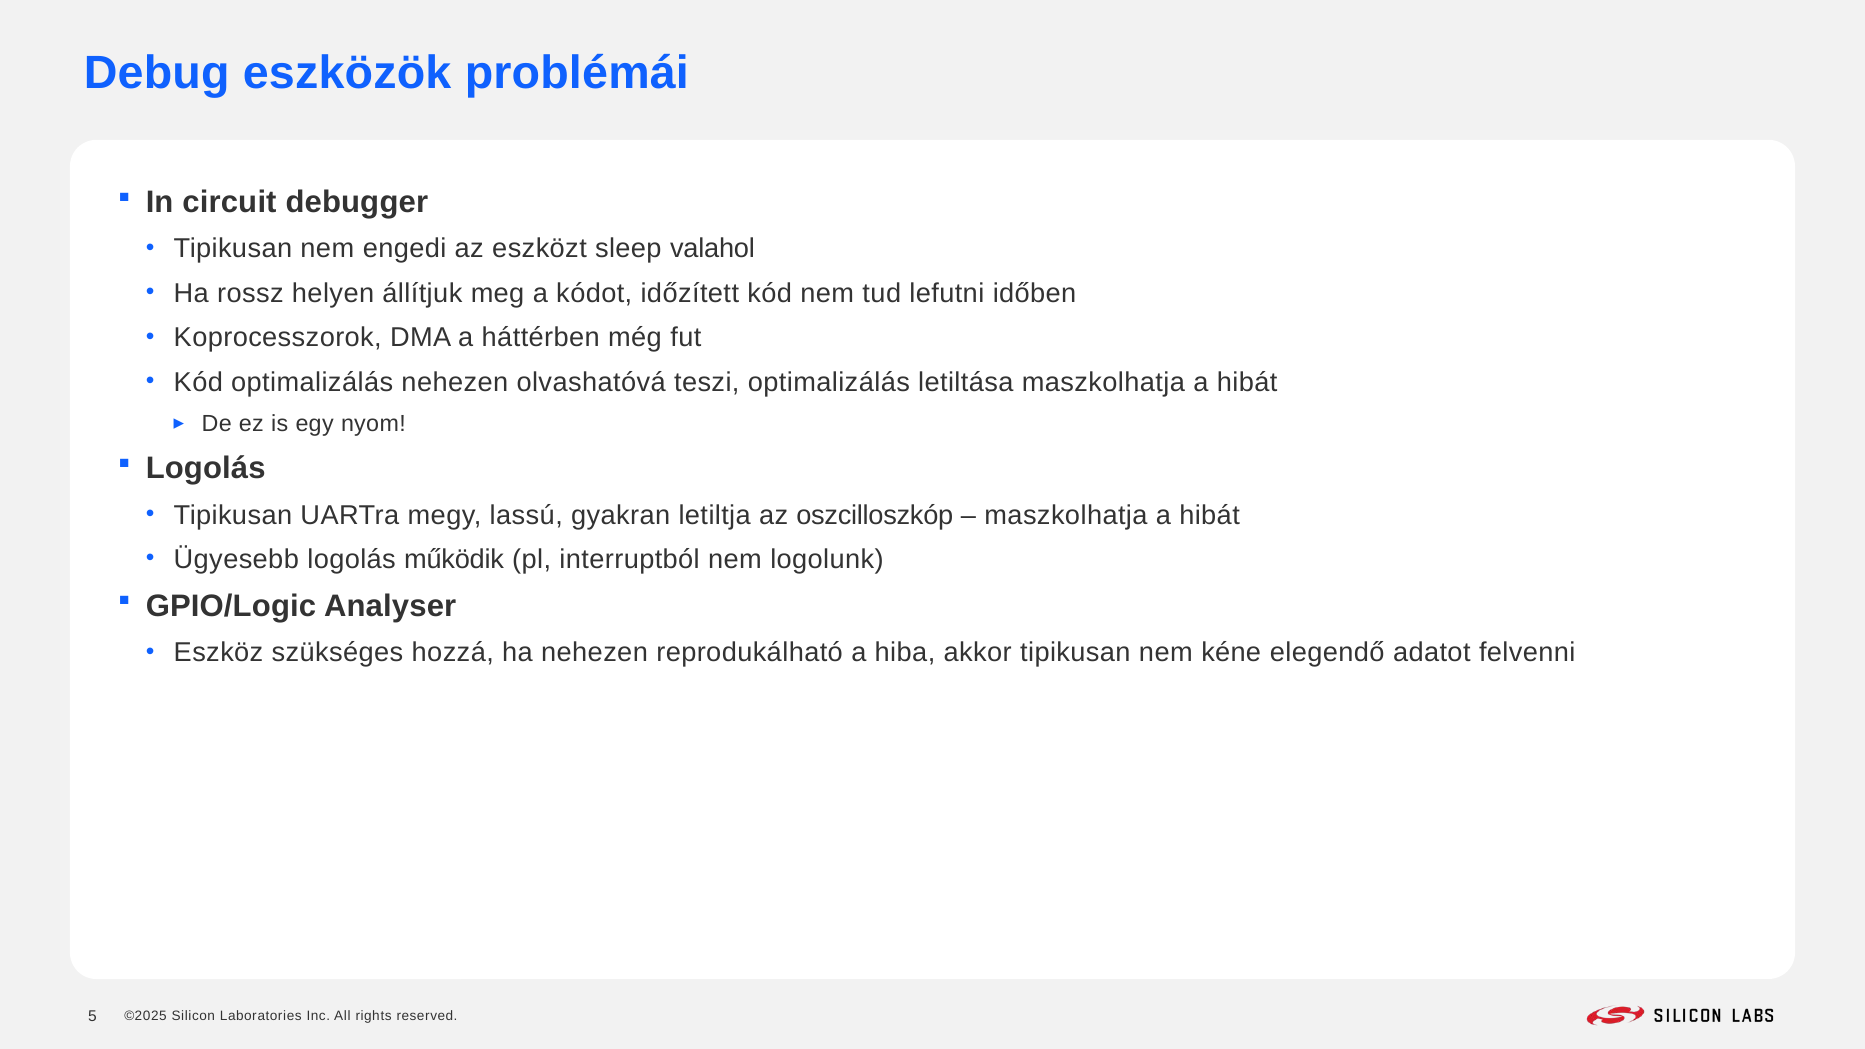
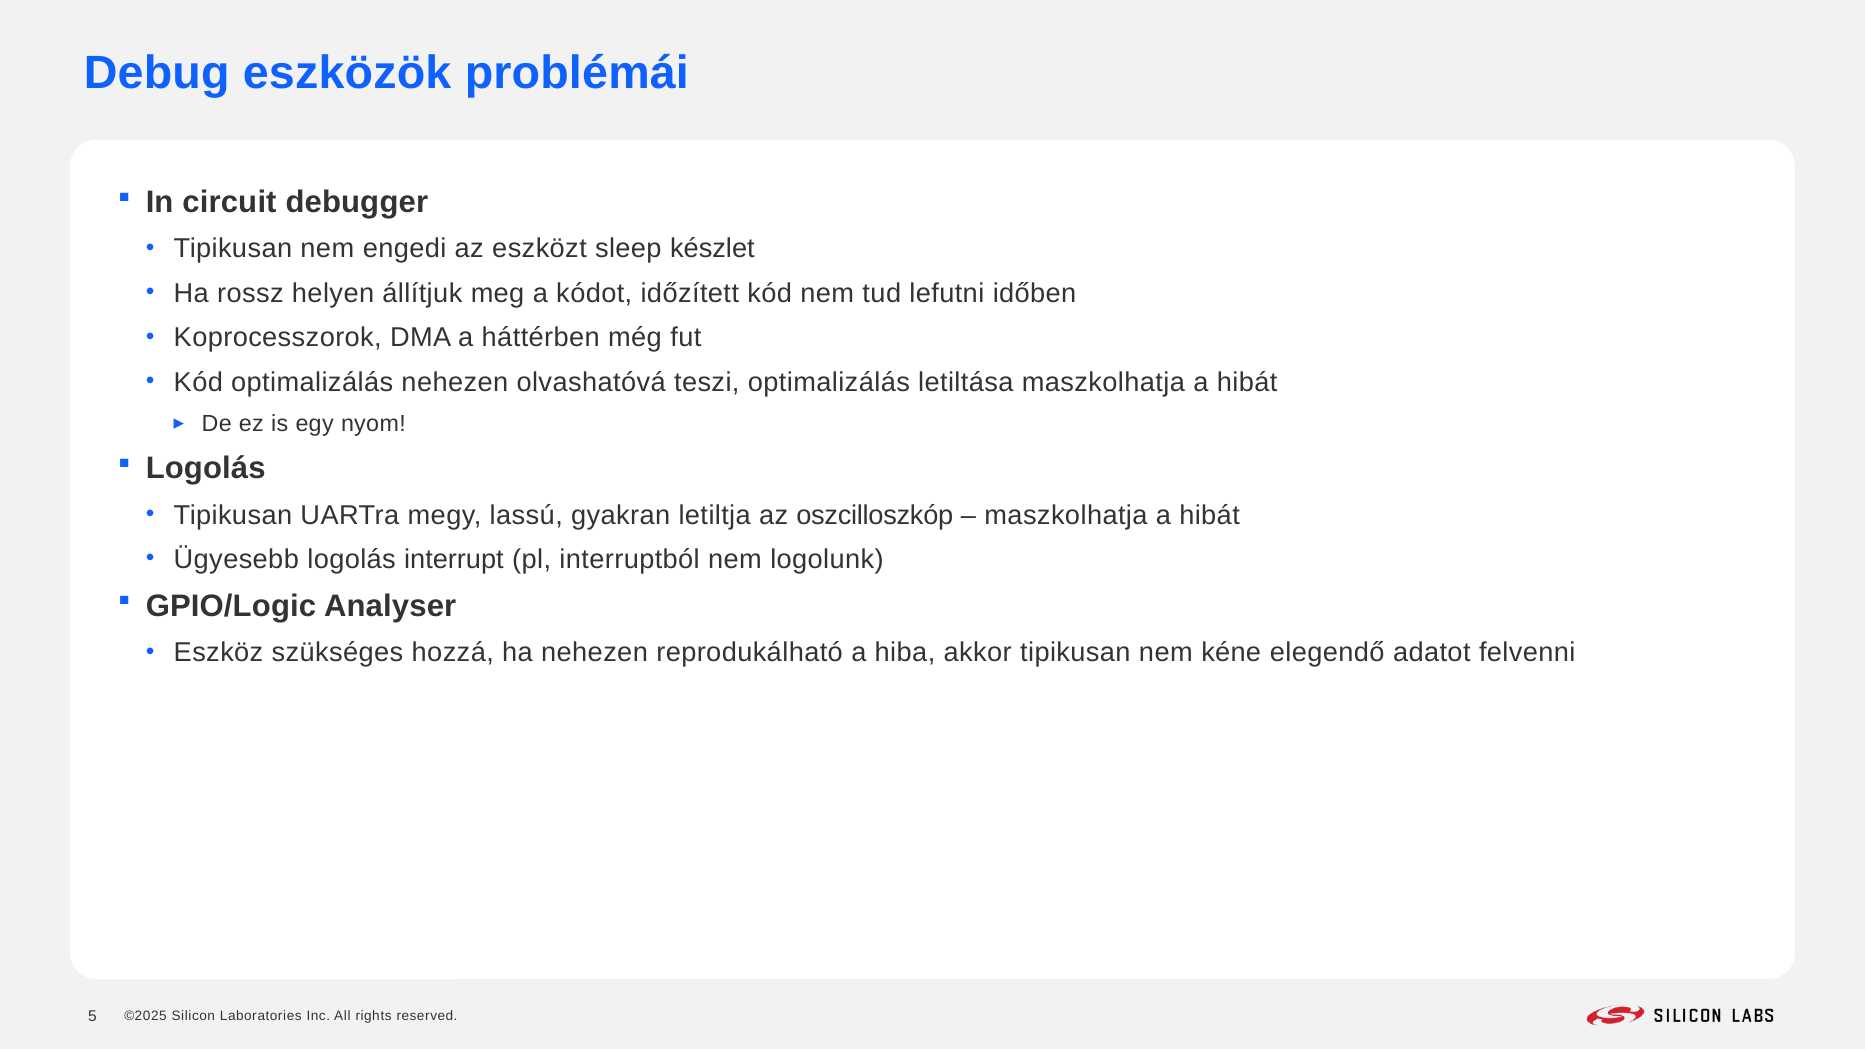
valahol: valahol -> készlet
működik: működik -> interrupt
